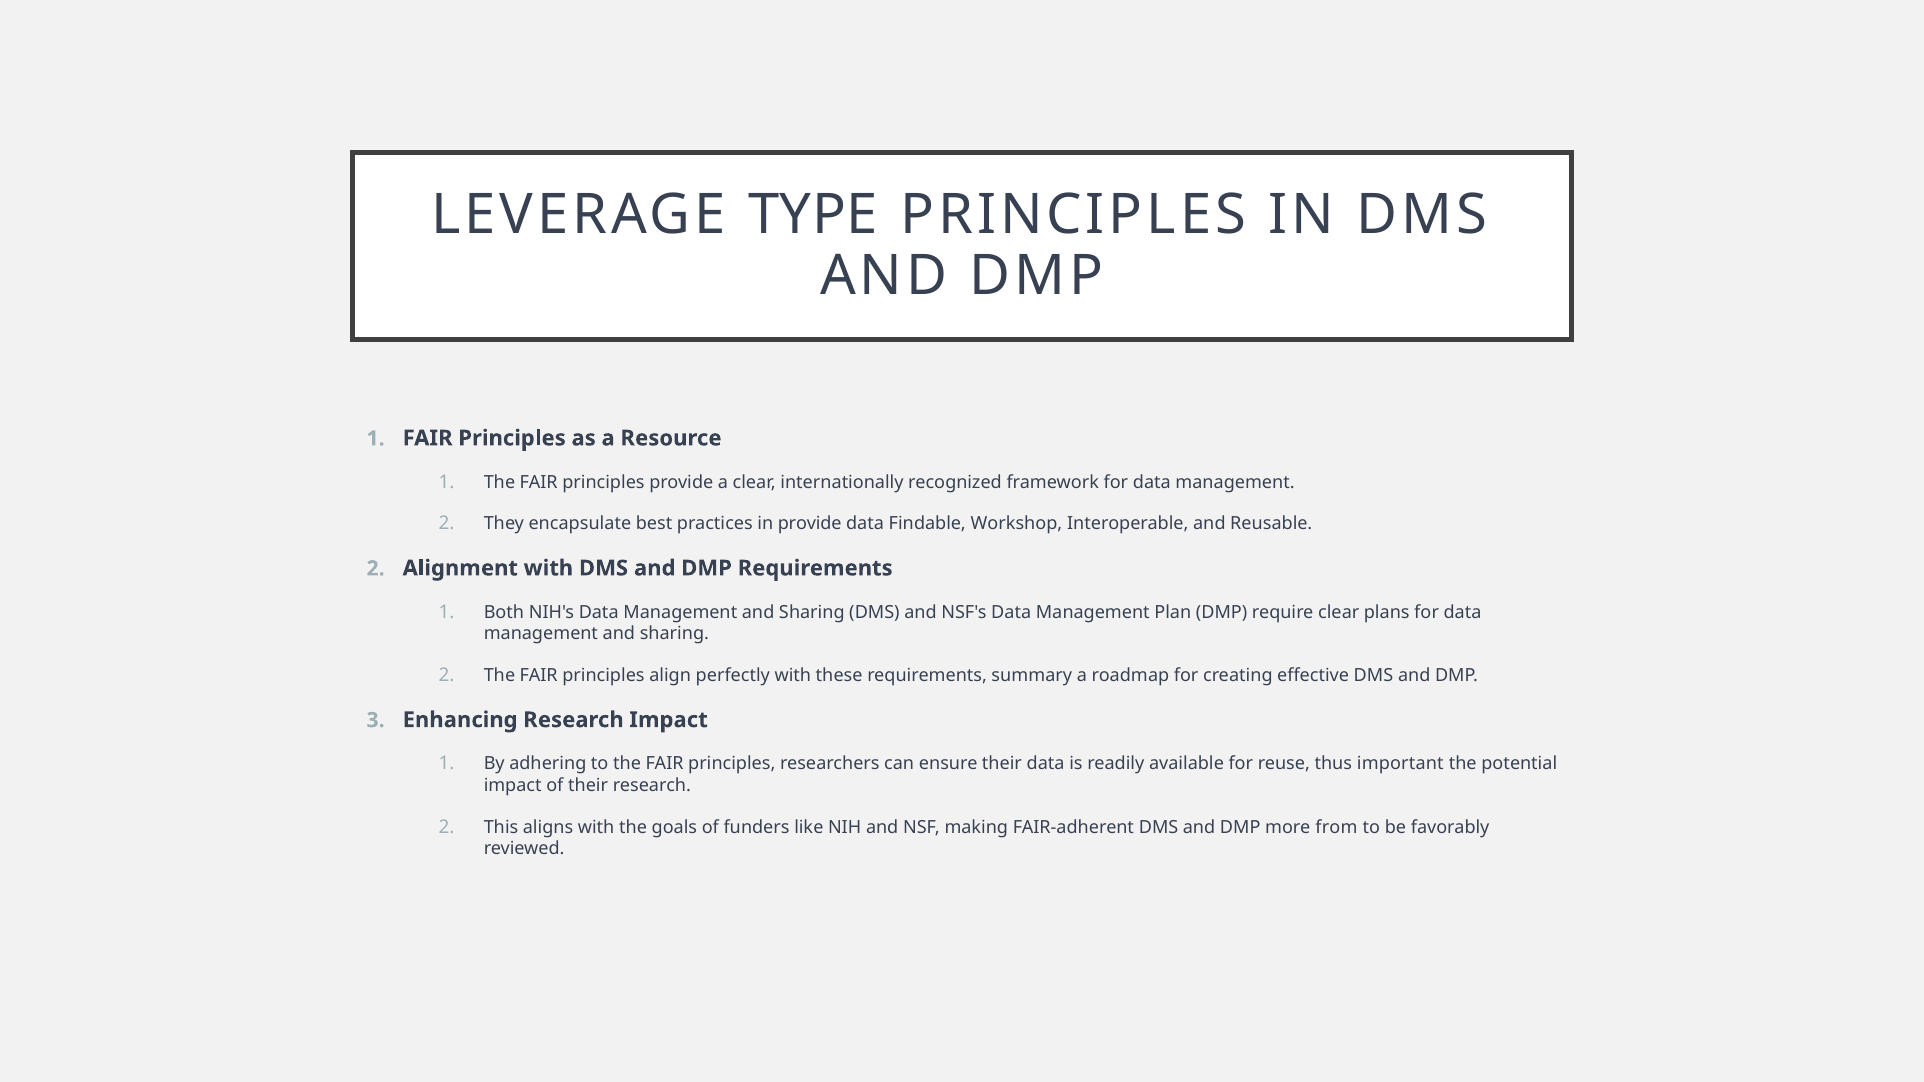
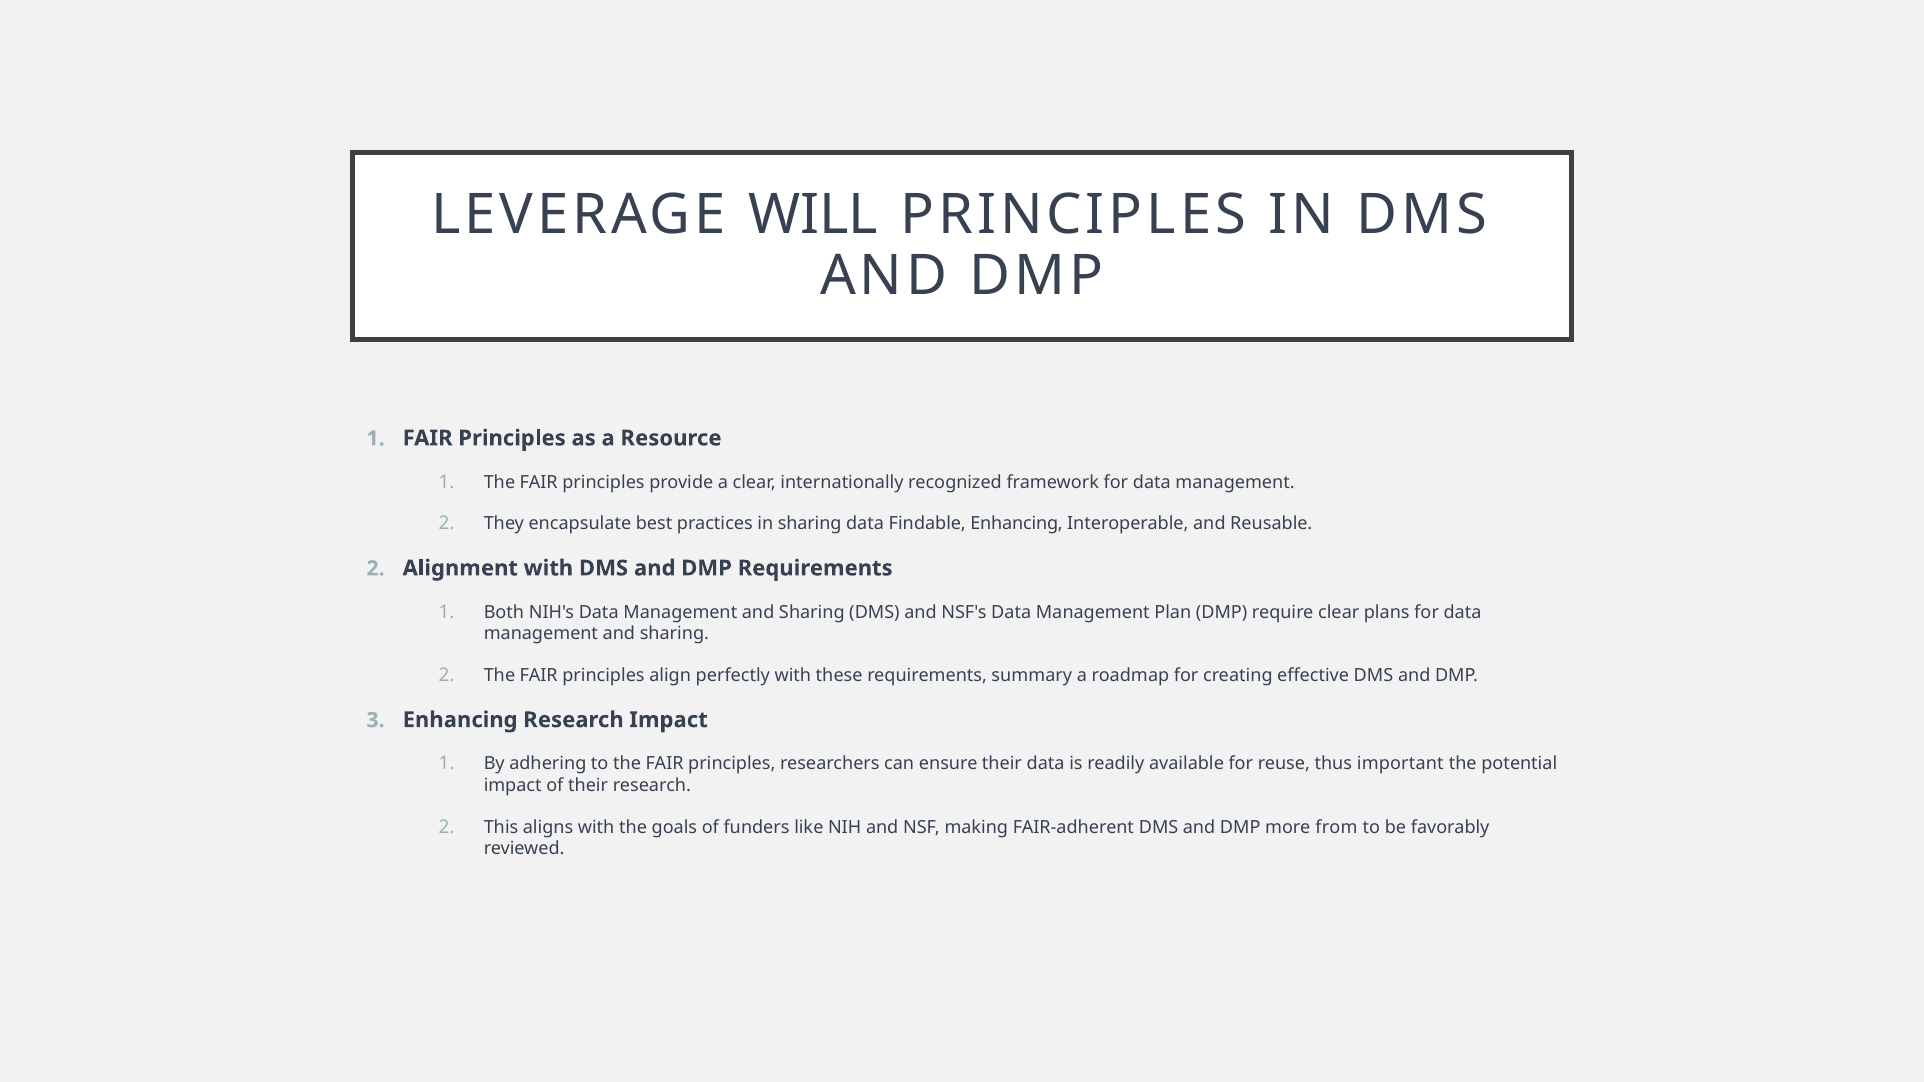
TYPE: TYPE -> WILL
in provide: provide -> sharing
Findable Workshop: Workshop -> Enhancing
